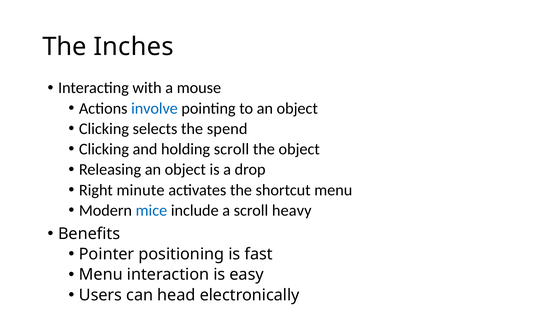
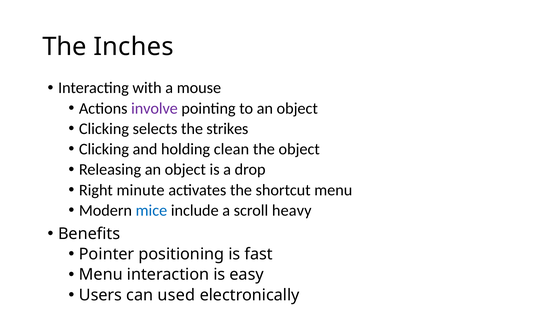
involve colour: blue -> purple
spend: spend -> strikes
holding scroll: scroll -> clean
head: head -> used
